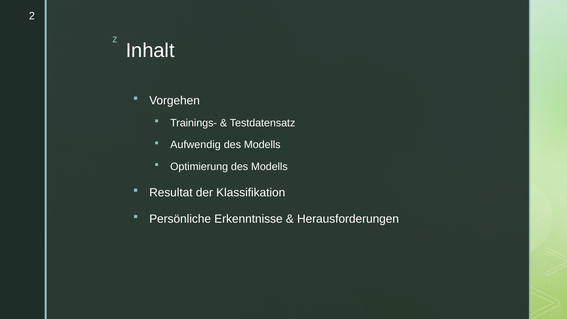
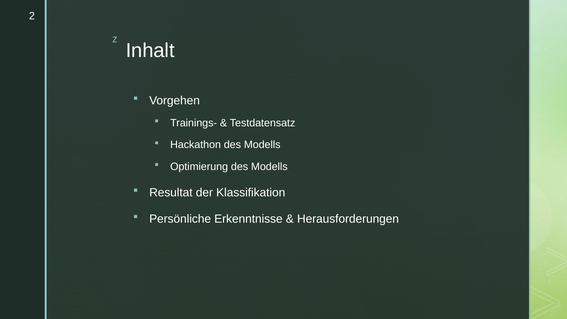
Aufwendig: Aufwendig -> Hackathon
